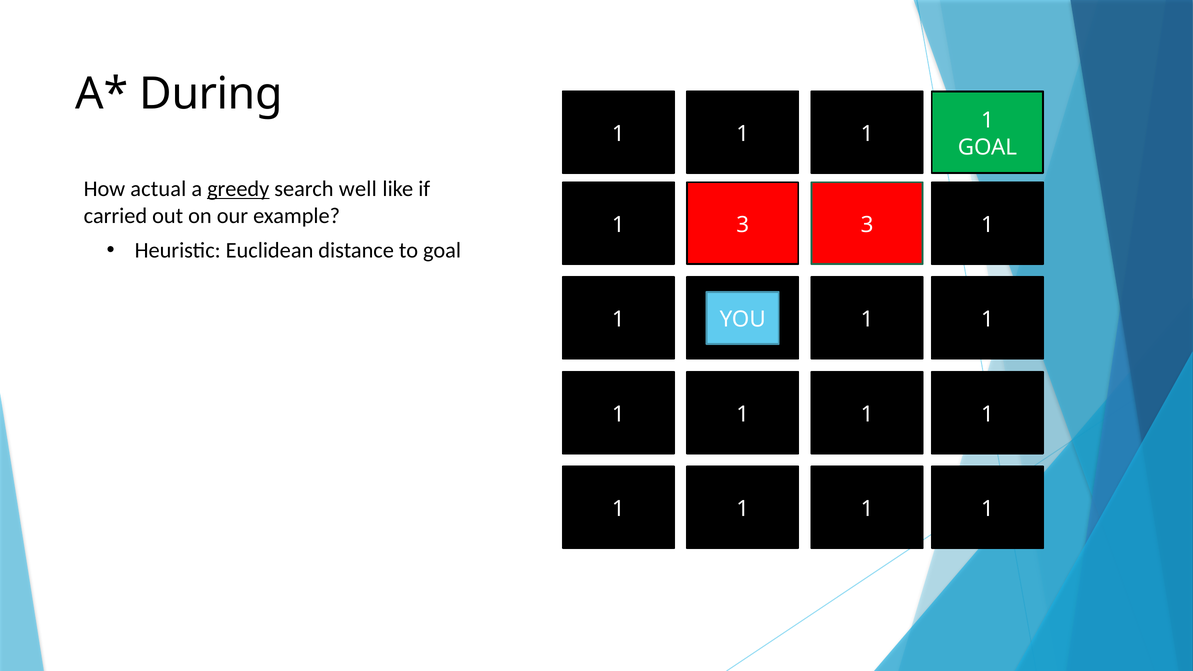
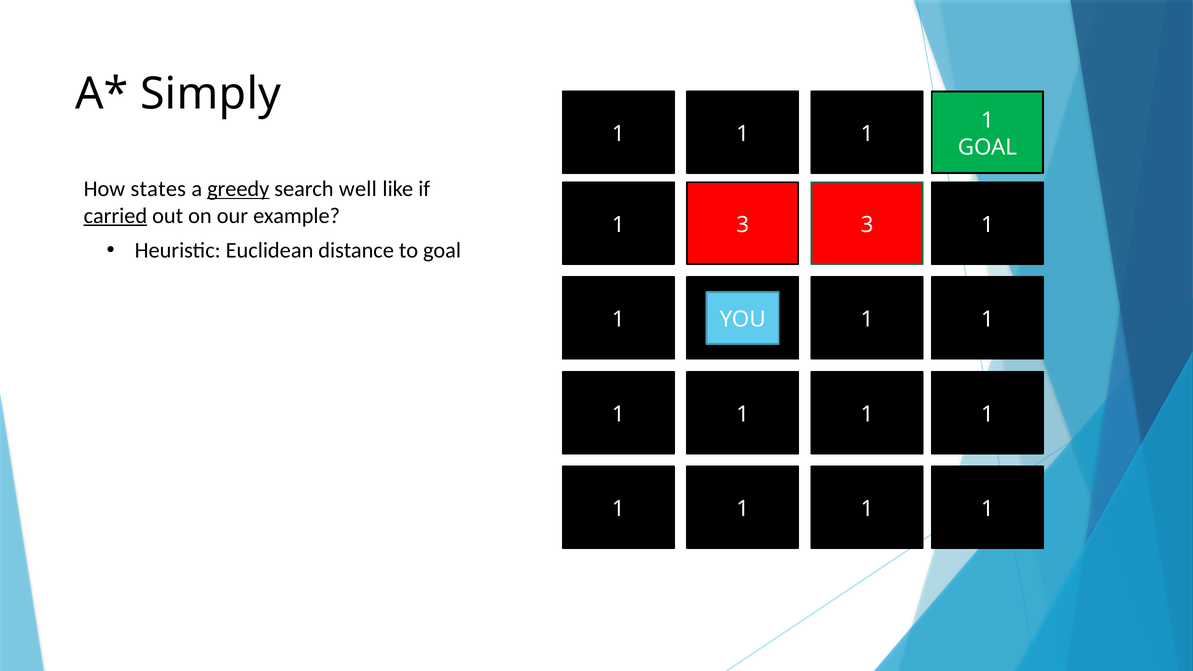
During: During -> Simply
actual: actual -> states
carried underline: none -> present
